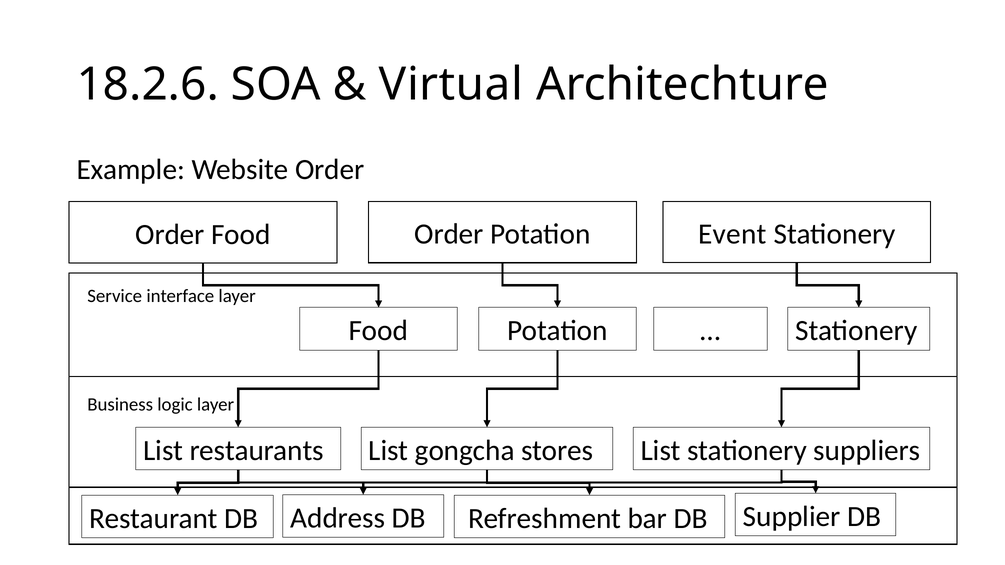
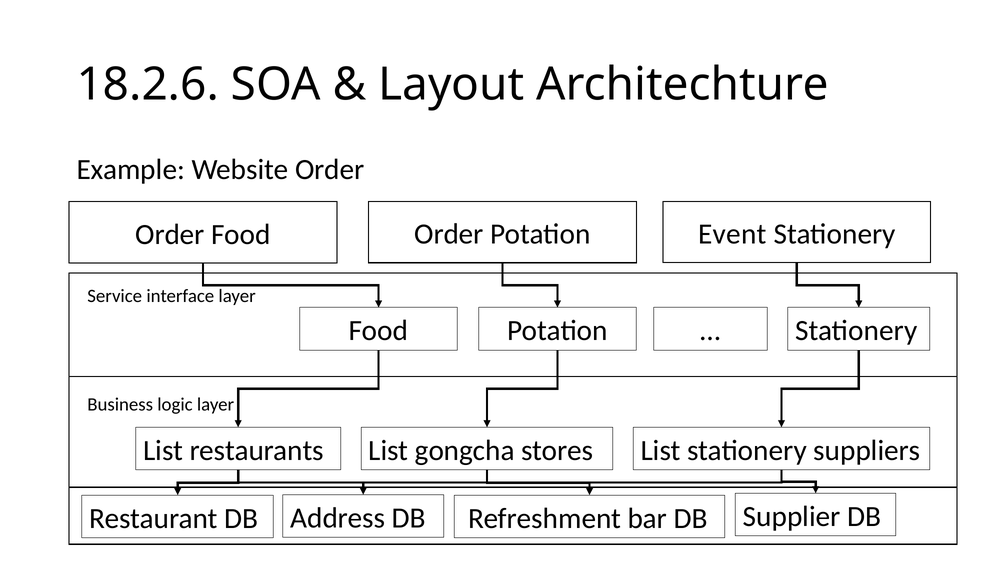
Virtual: Virtual -> Layout
